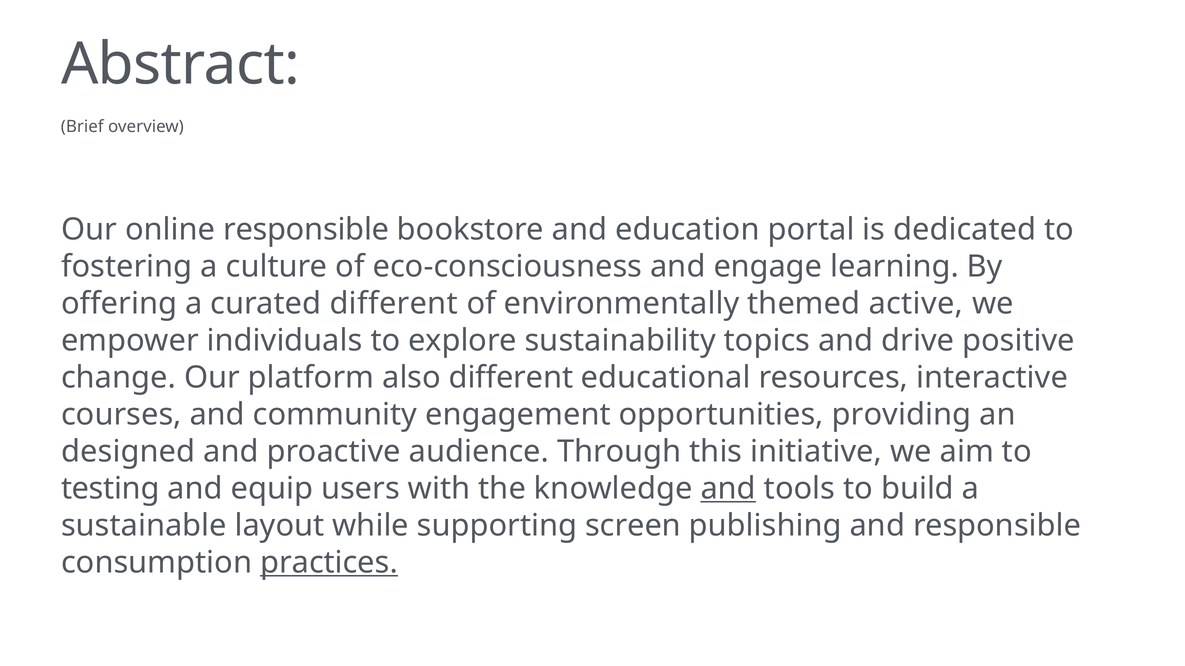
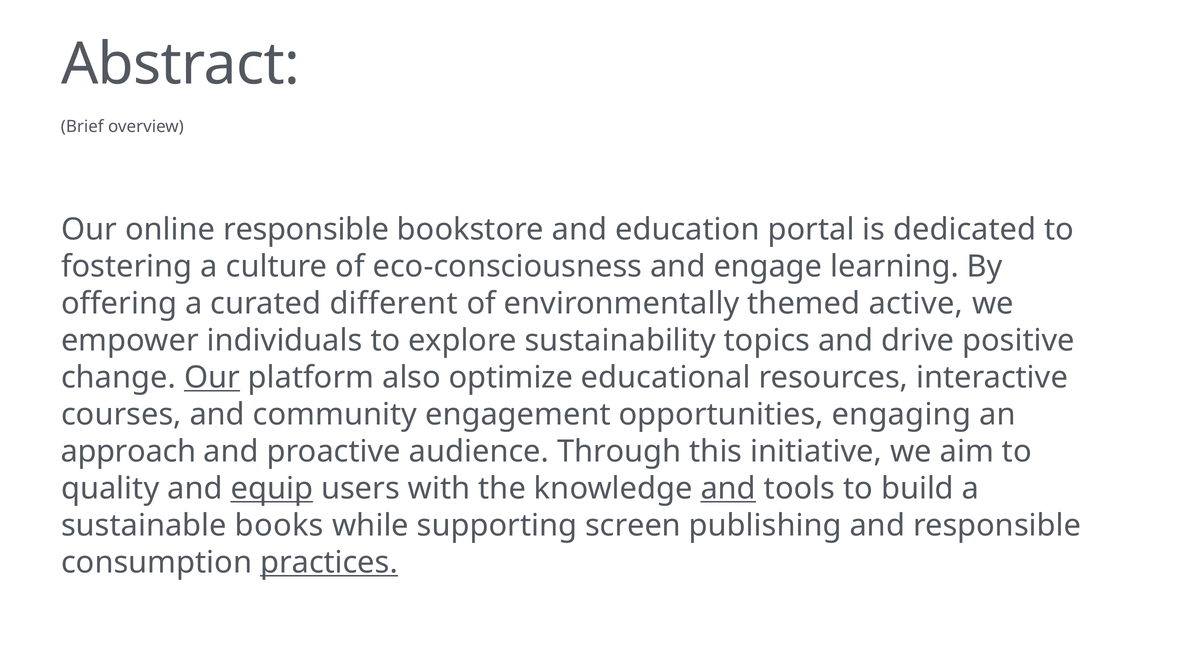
Our at (212, 378) underline: none -> present
also different: different -> optimize
providing: providing -> engaging
designed: designed -> approach
testing: testing -> quality
equip underline: none -> present
layout: layout -> books
